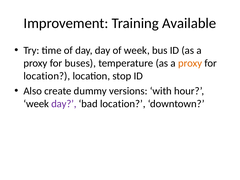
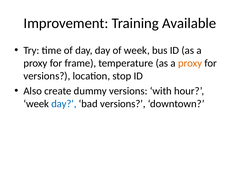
buses: buses -> frame
location at (47, 76): location -> versions
day at (64, 104) colour: purple -> blue
bad location: location -> versions
